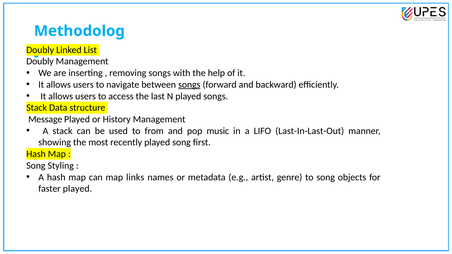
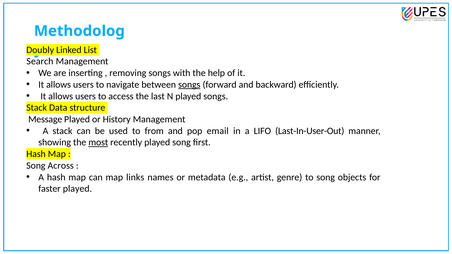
Doubly at (40, 62): Doubly -> Search
music: music -> email
Last-In-Last-Out: Last-In-Last-Out -> Last-In-User-Out
most underline: none -> present
Styling: Styling -> Across
